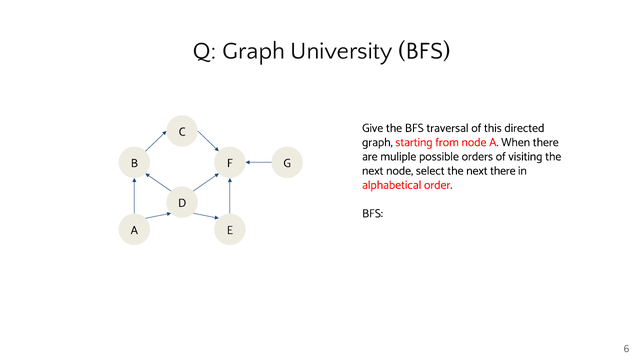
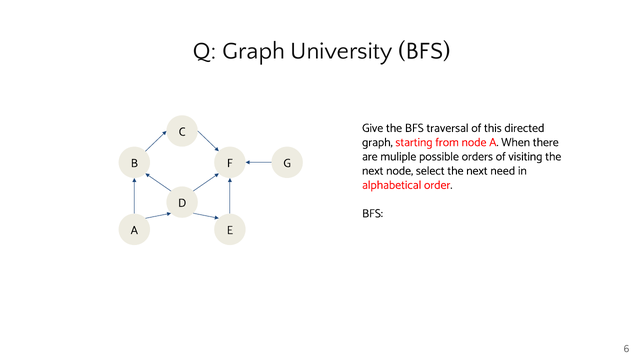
next there: there -> need
